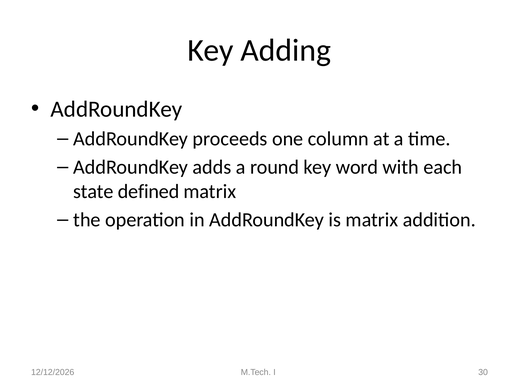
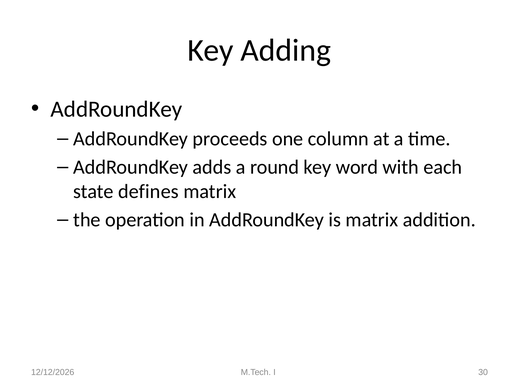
defined: defined -> defines
